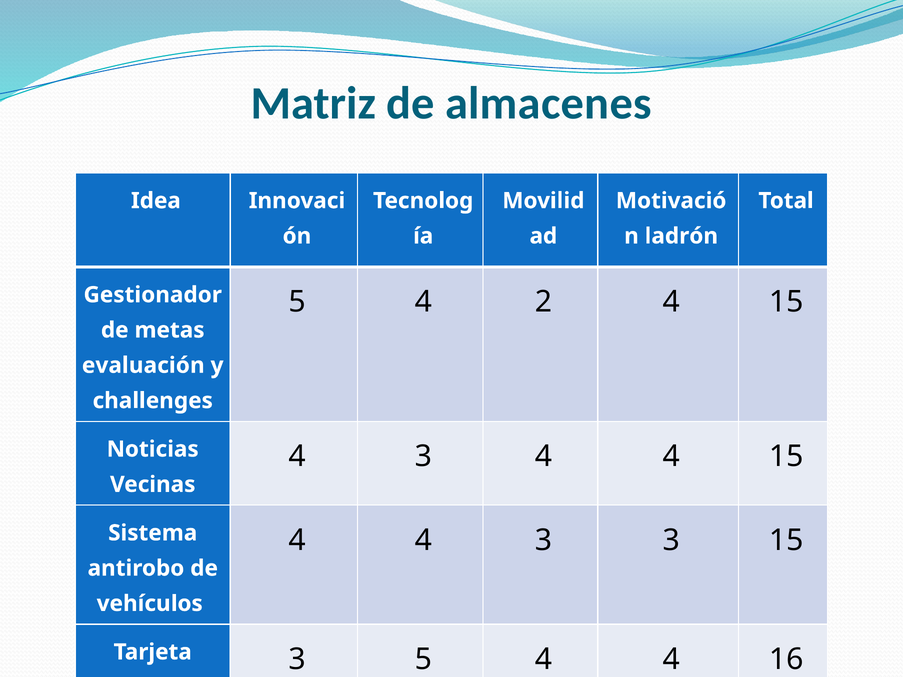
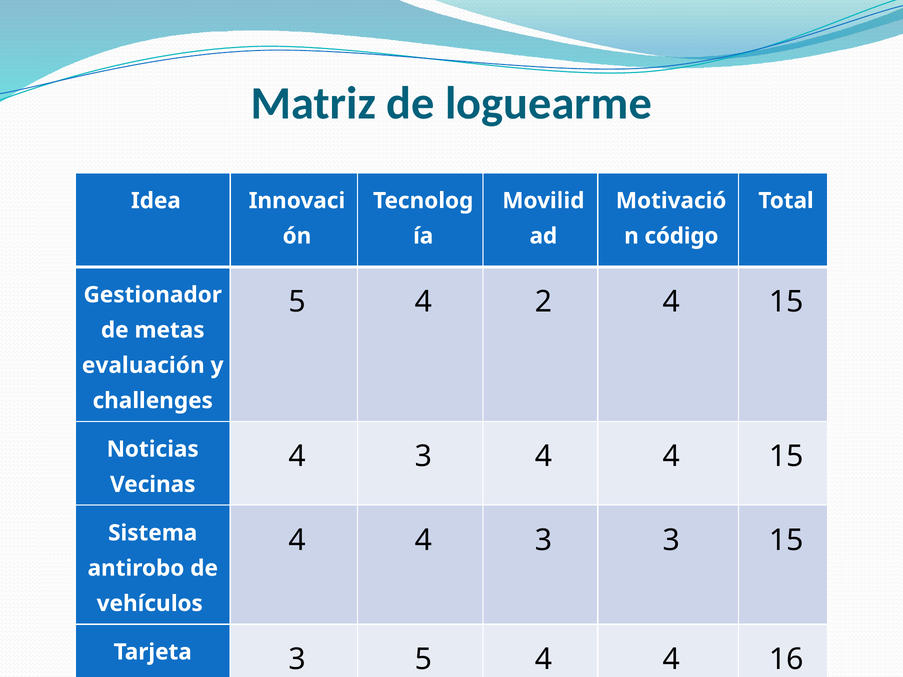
almacenes: almacenes -> loguearme
ladrón: ladrón -> código
